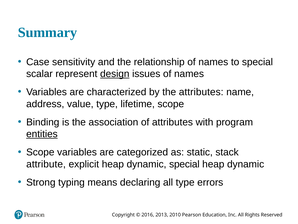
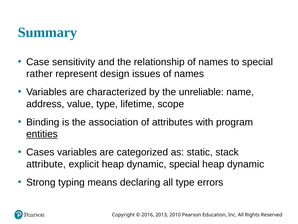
scalar: scalar -> rather
design underline: present -> none
the attributes: attributes -> unreliable
Scope at (40, 152): Scope -> Cases
